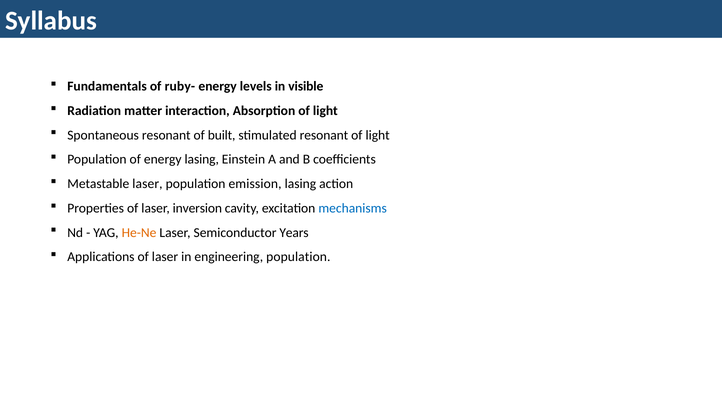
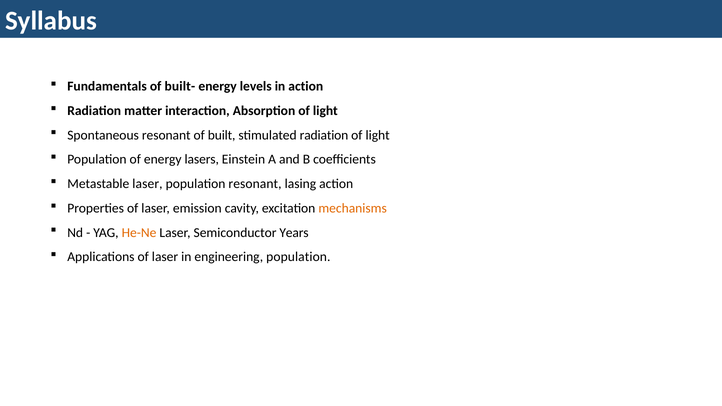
ruby-: ruby- -> built-
in visible: visible -> action
stimulated resonant: resonant -> radiation
energy lasing: lasing -> lasers
population emission: emission -> resonant
inversion: inversion -> emission
mechanisms colour: blue -> orange
